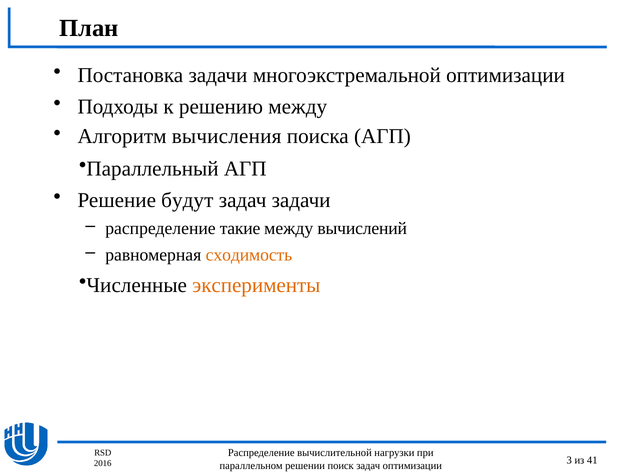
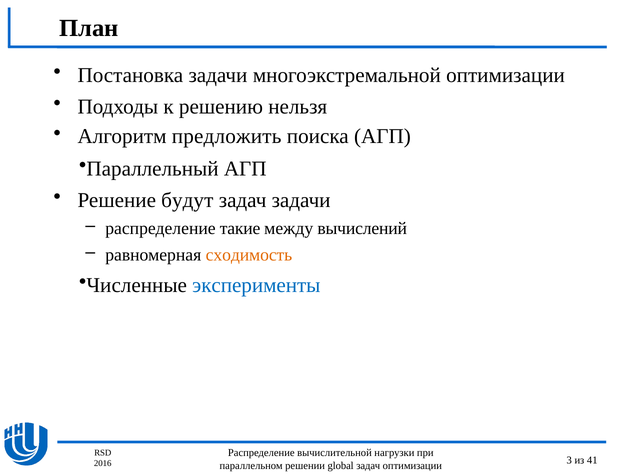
решению между: между -> нельзя
вычисления: вычисления -> предложить
эксперименты colour: orange -> blue
поиск: поиск -> global
